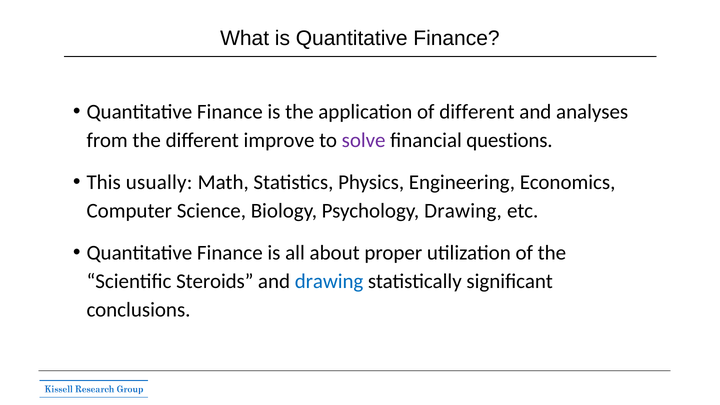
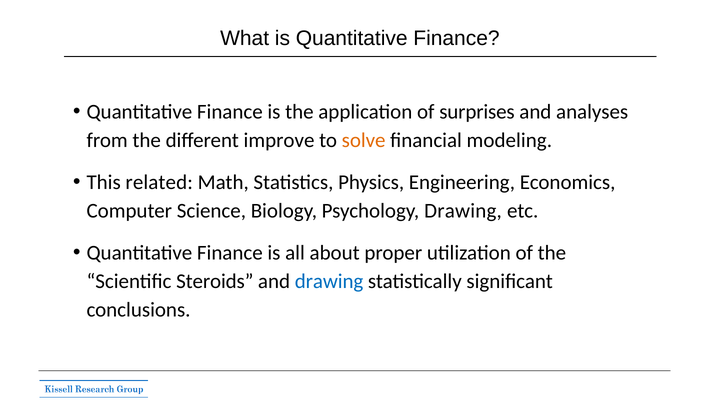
of different: different -> surprises
solve colour: purple -> orange
questions: questions -> modeling
usually: usually -> related
